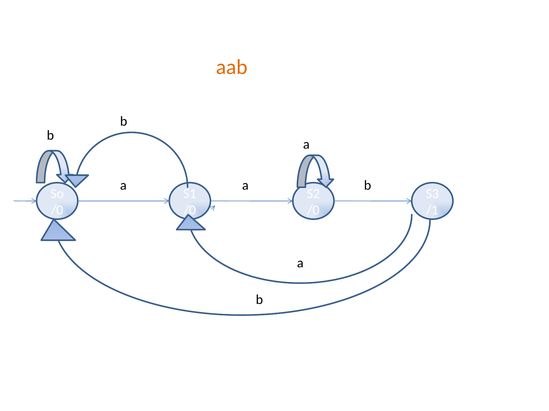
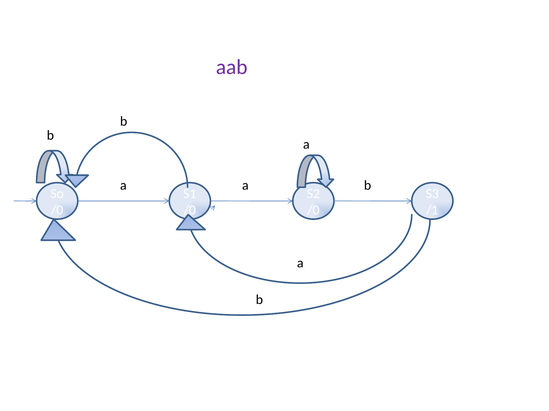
aab colour: orange -> purple
